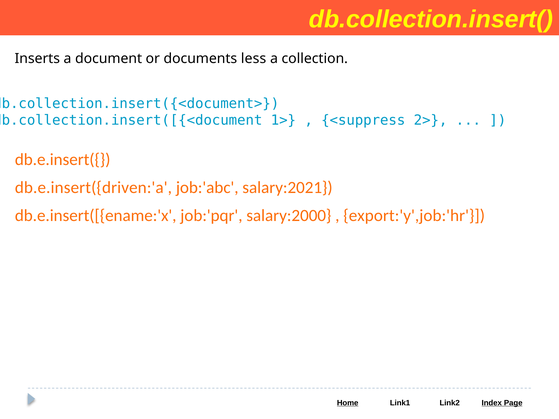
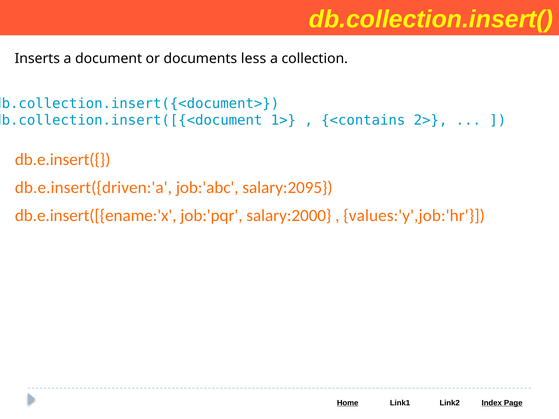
<suppress: <suppress -> <contains
salary:2021: salary:2021 -> salary:2095
export:'y',job:'hr: export:'y',job:'hr -> values:'y',job:'hr
